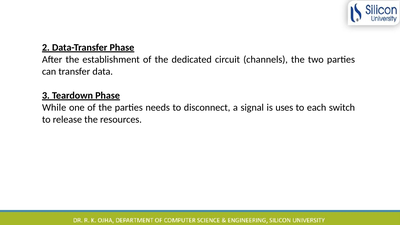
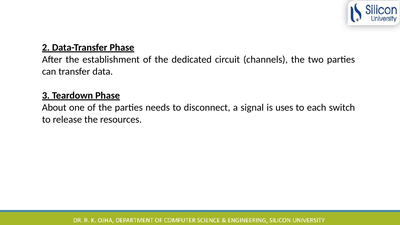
While: While -> About
